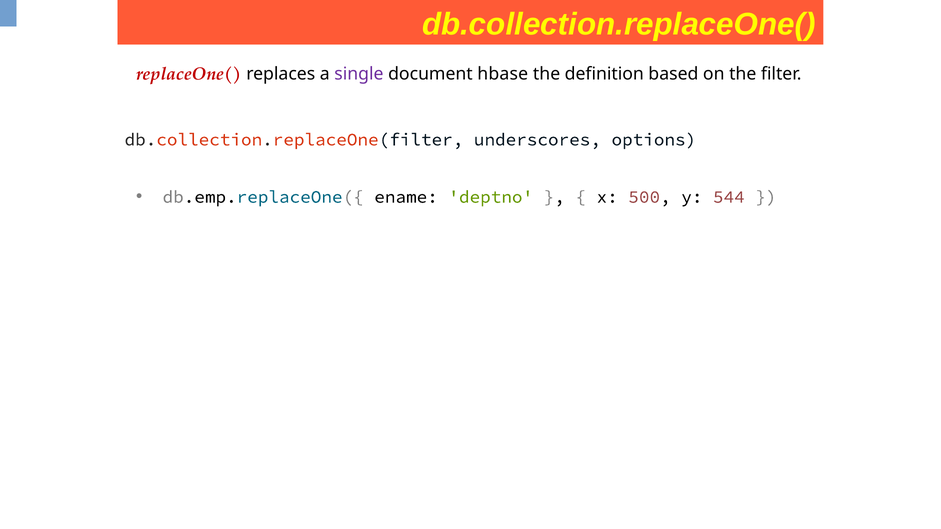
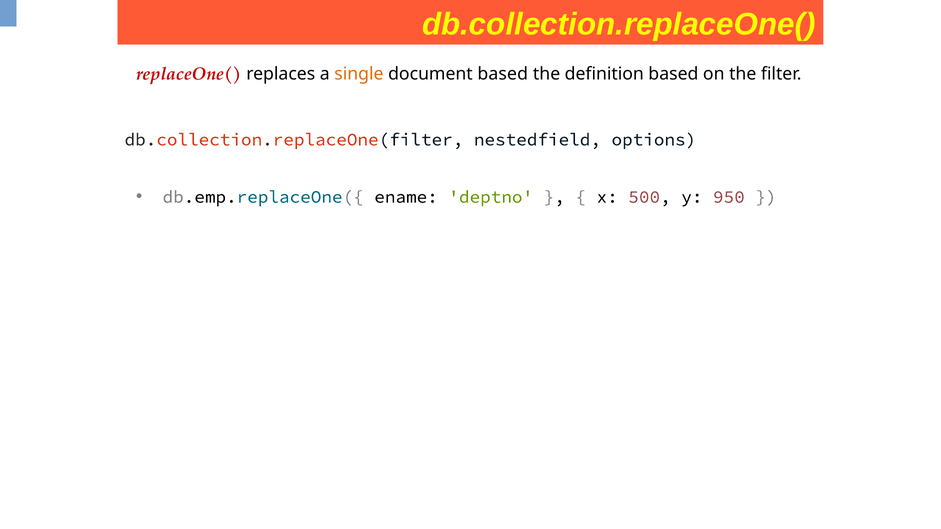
single colour: purple -> orange
document hbase: hbase -> based
underscores: underscores -> nestedfield
544: 544 -> 950
